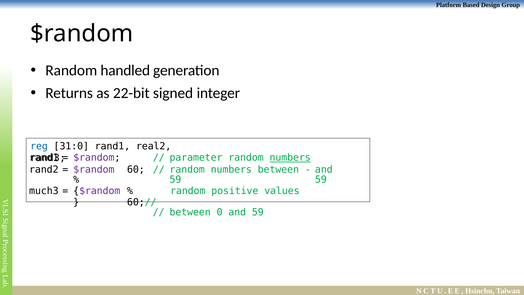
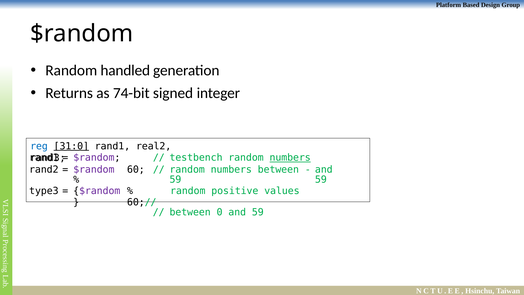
22-bit: 22-bit -> 74-bit
31:0 underline: none -> present
parameter: parameter -> testbench
much3: much3 -> type3
